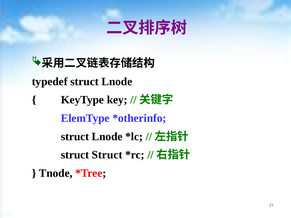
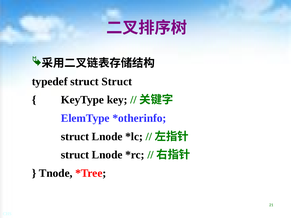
typedef struct Lnode: Lnode -> Struct
Struct at (107, 155): Struct -> Lnode
